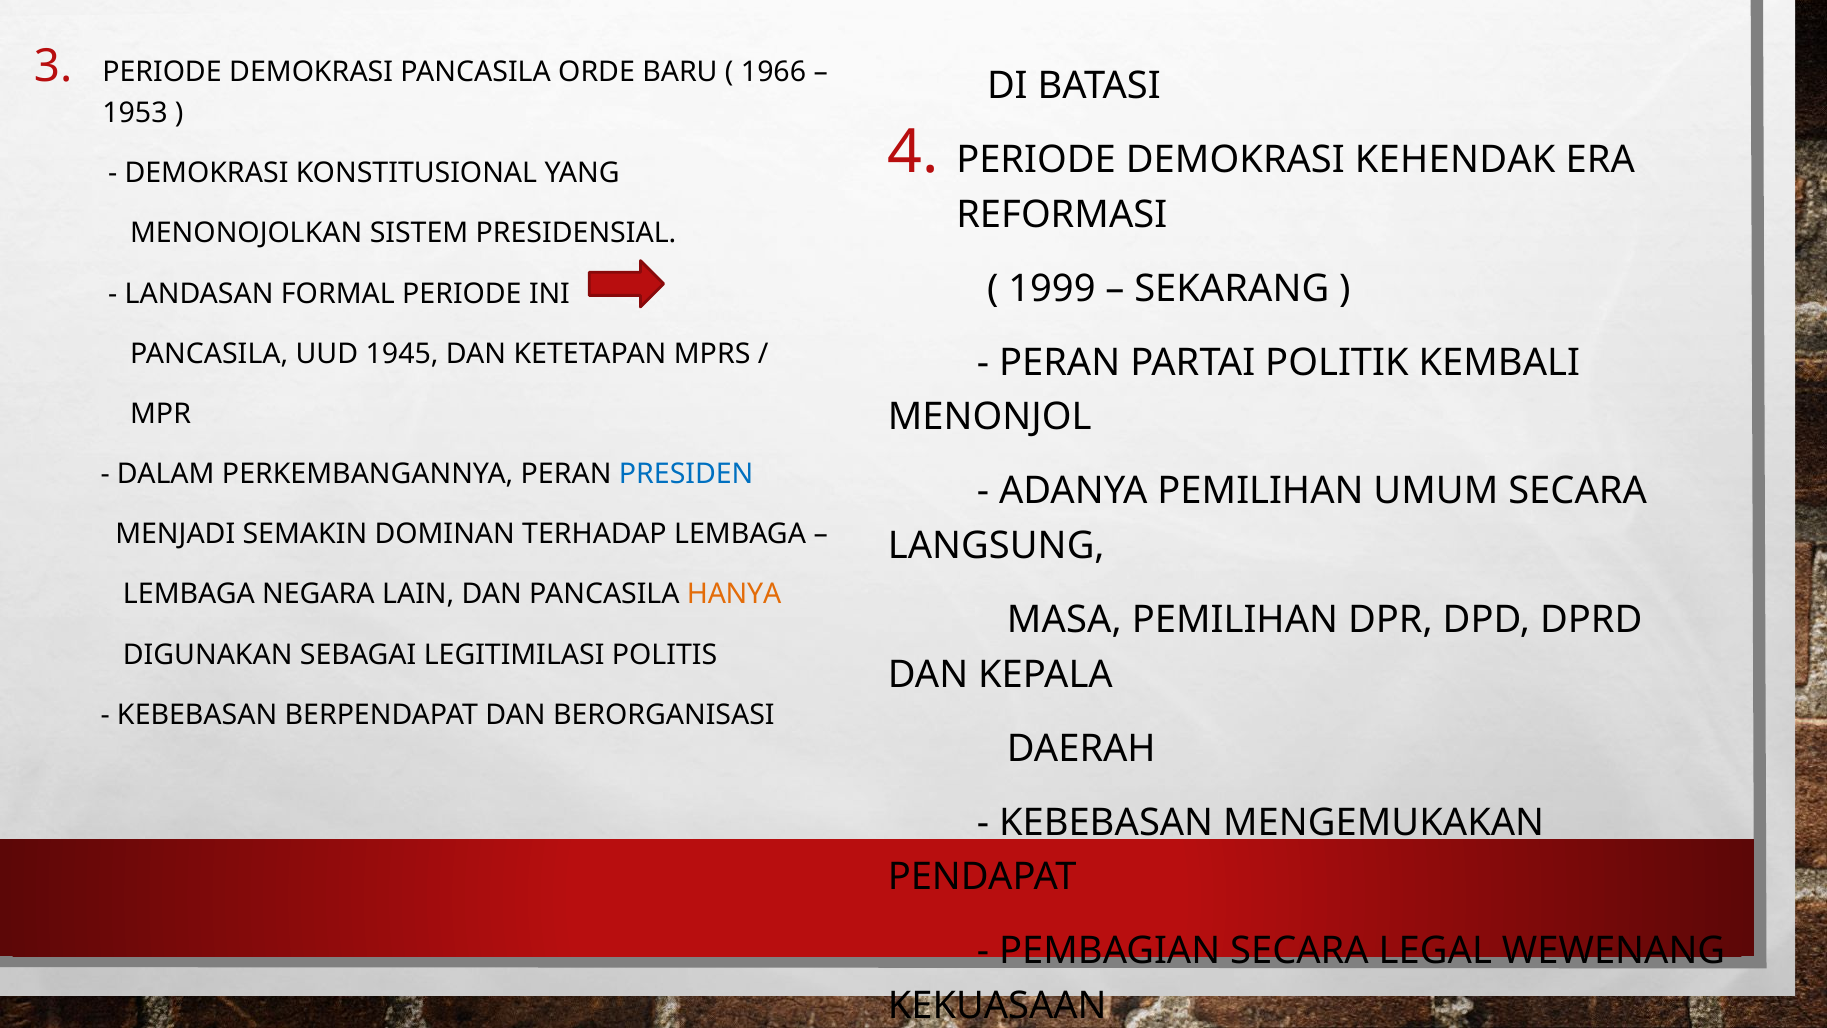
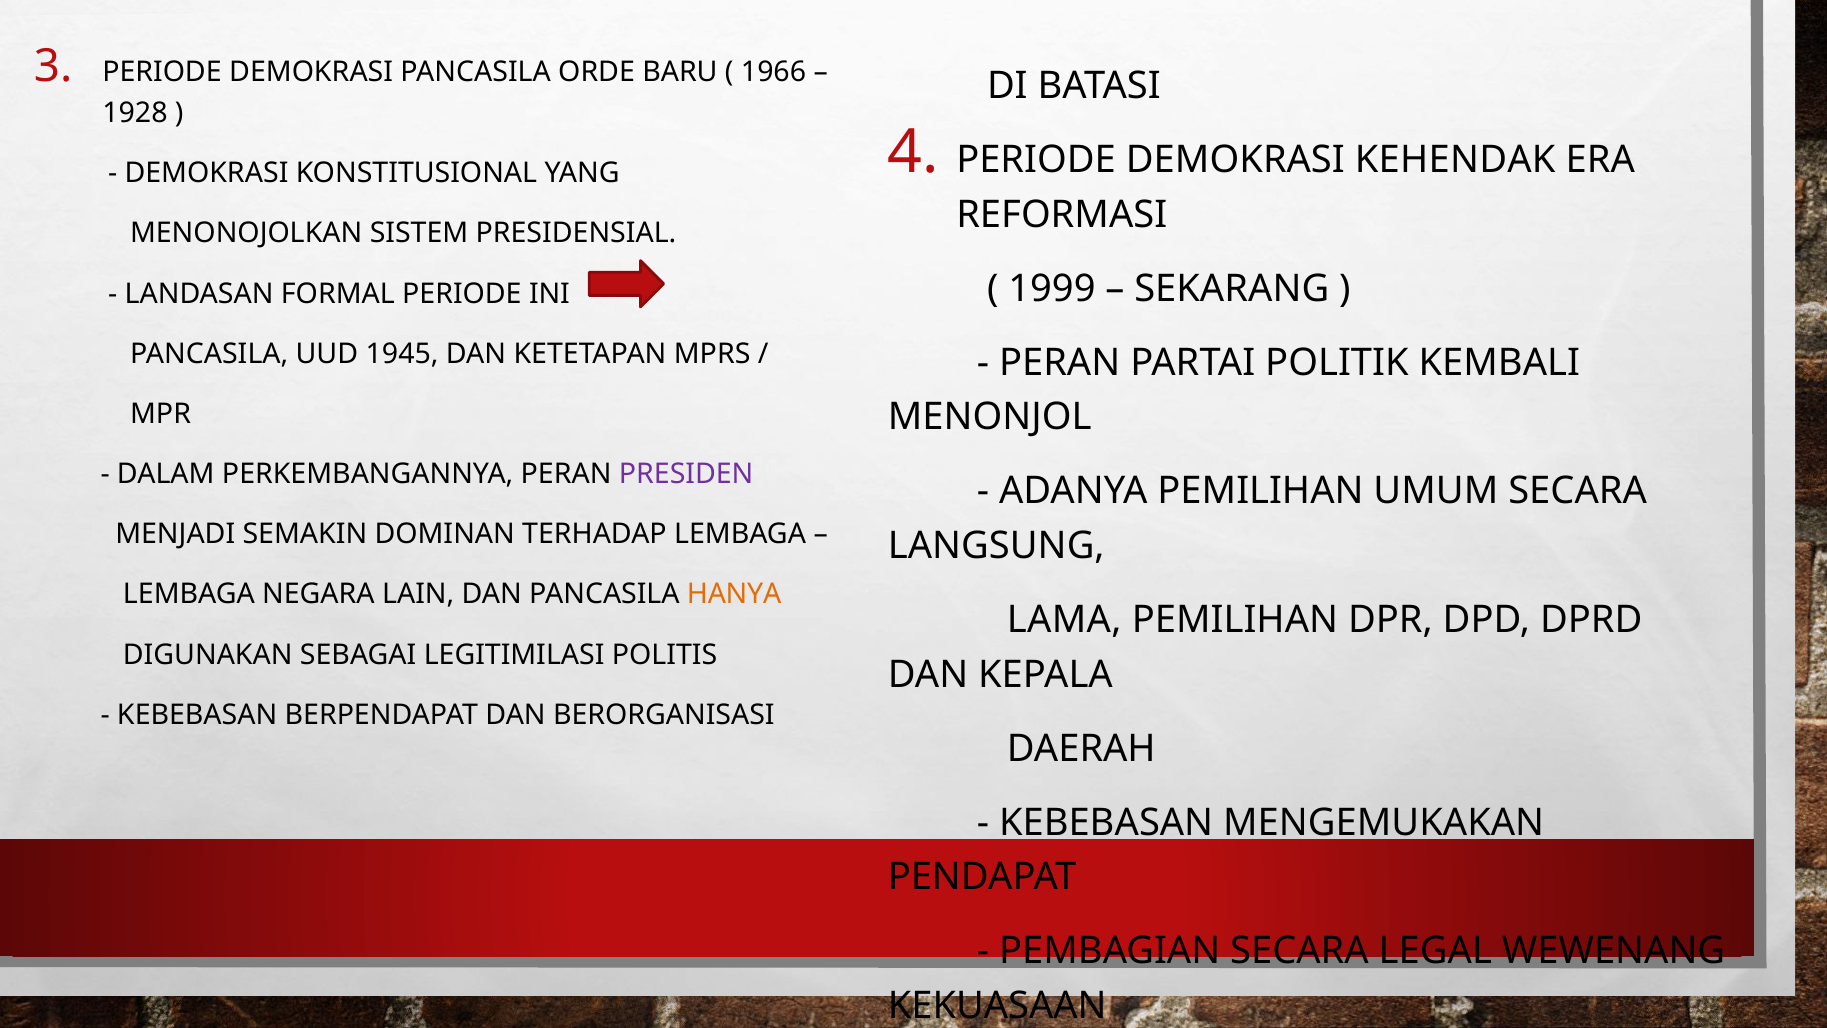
1953: 1953 -> 1928
PRESIDEN colour: blue -> purple
MASA: MASA -> LAMA
